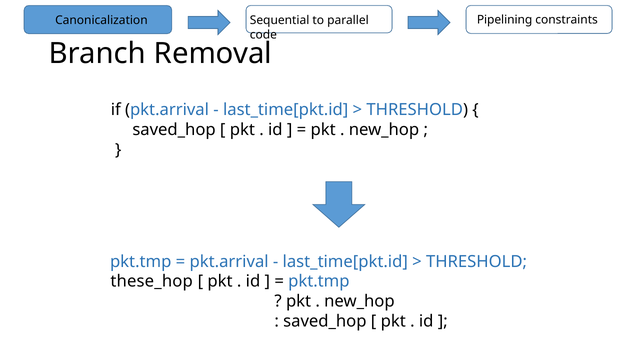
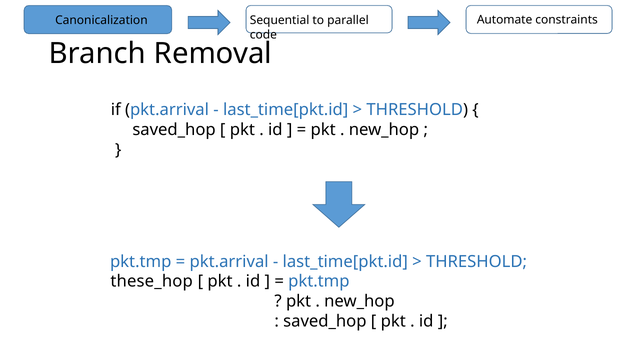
Pipelining: Pipelining -> Automate
